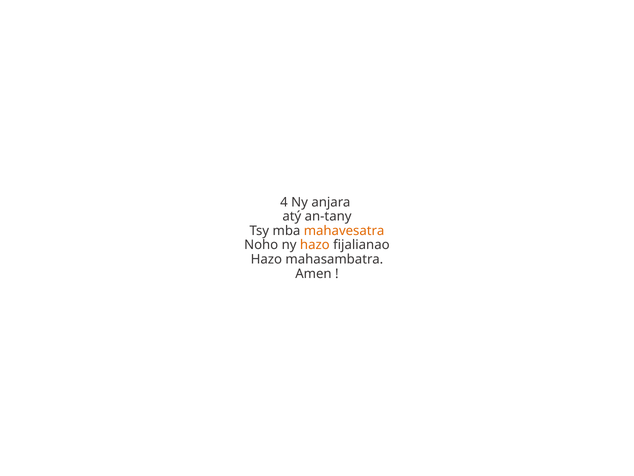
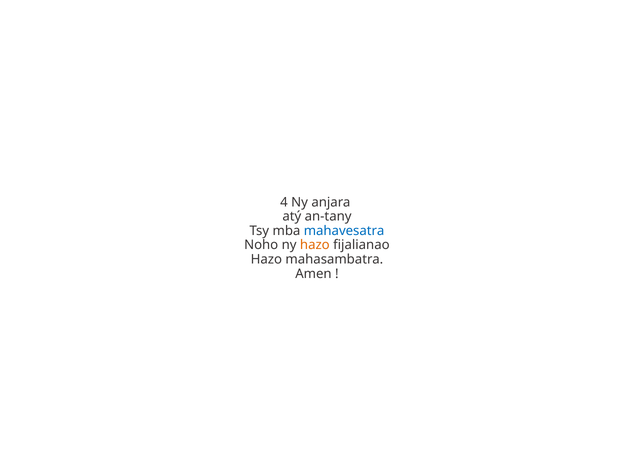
mahavesatra colour: orange -> blue
